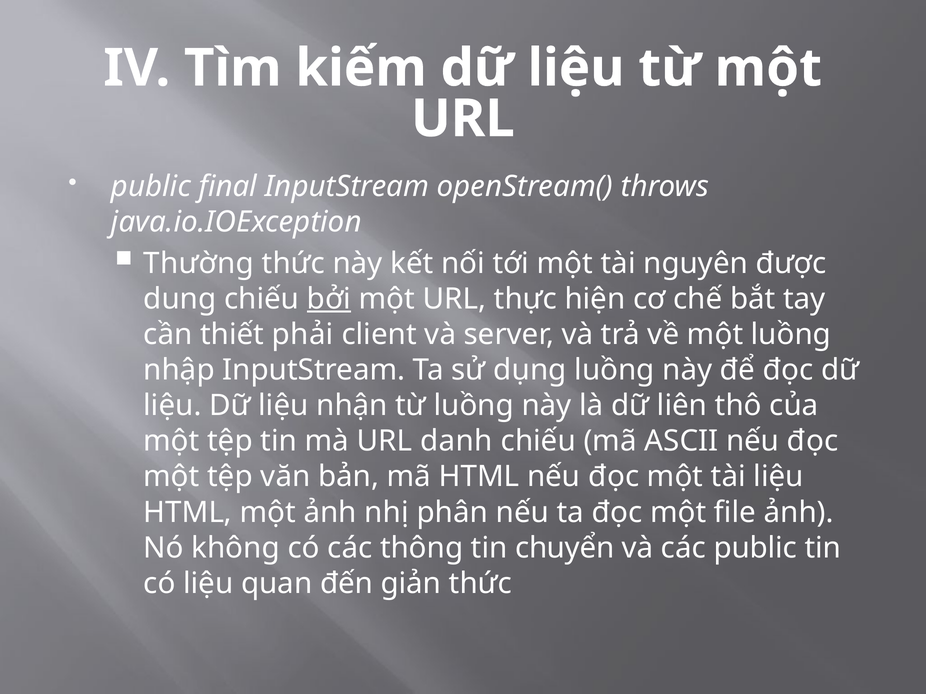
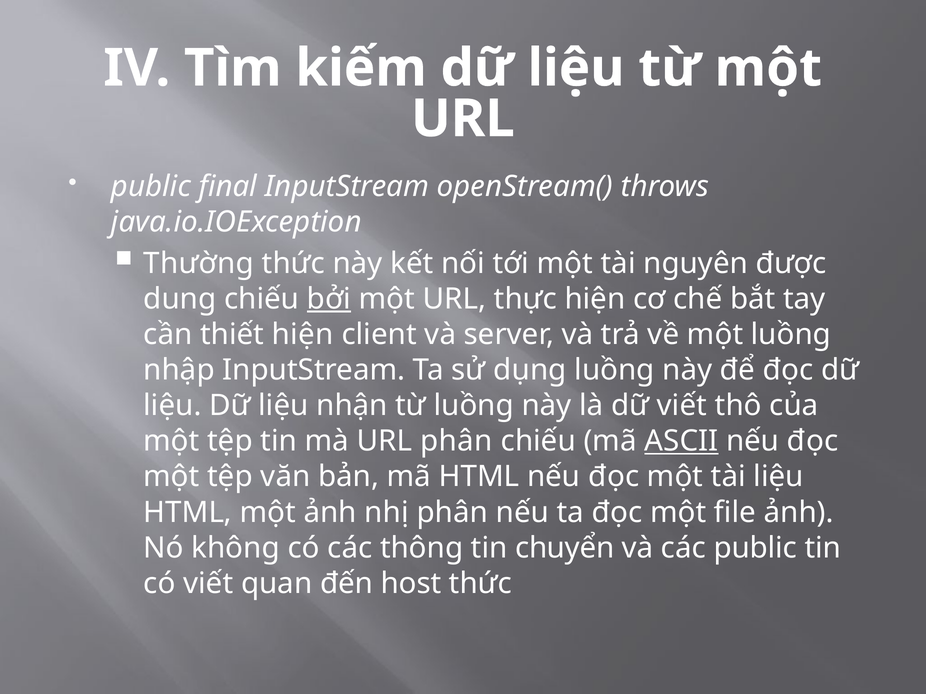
thiết phải: phải -> hiện
dữ liên: liên -> viết
URL danh: danh -> phân
ASCII underline: none -> present
có liệu: liệu -> viết
giản: giản -> host
